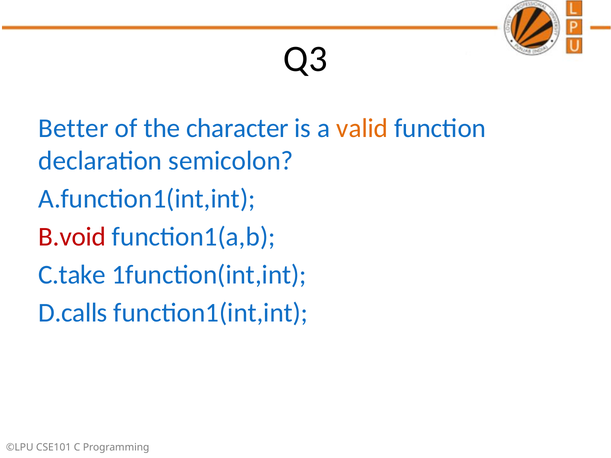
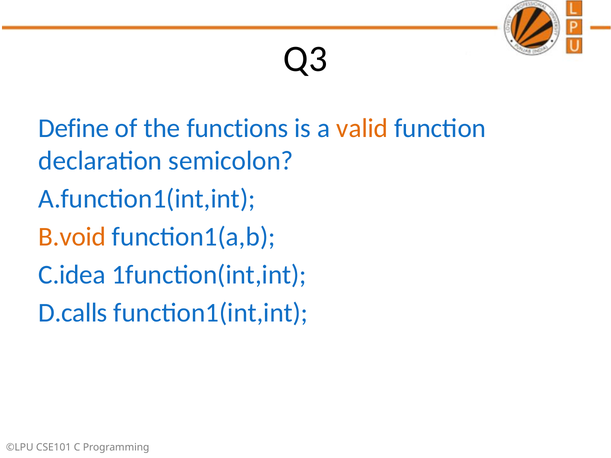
Better: Better -> Define
character: character -> functions
B.void colour: red -> orange
C.take: C.take -> C.idea
